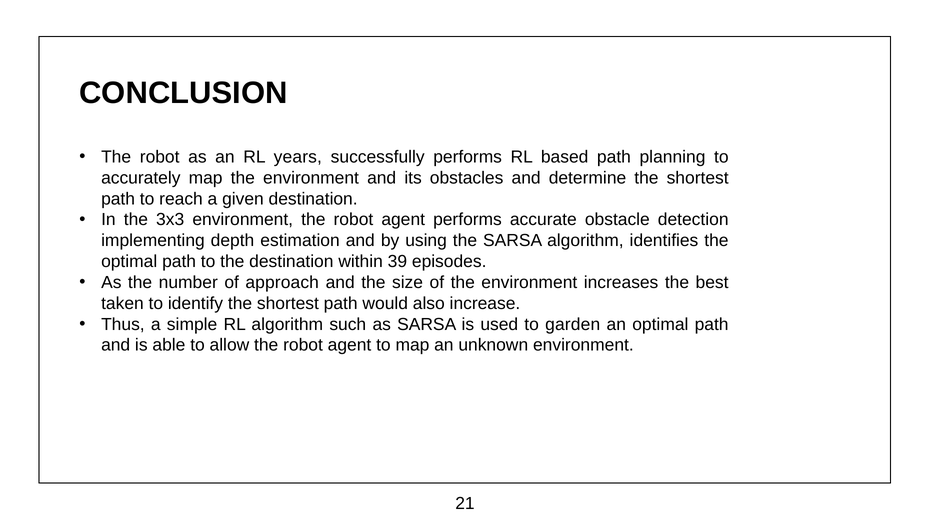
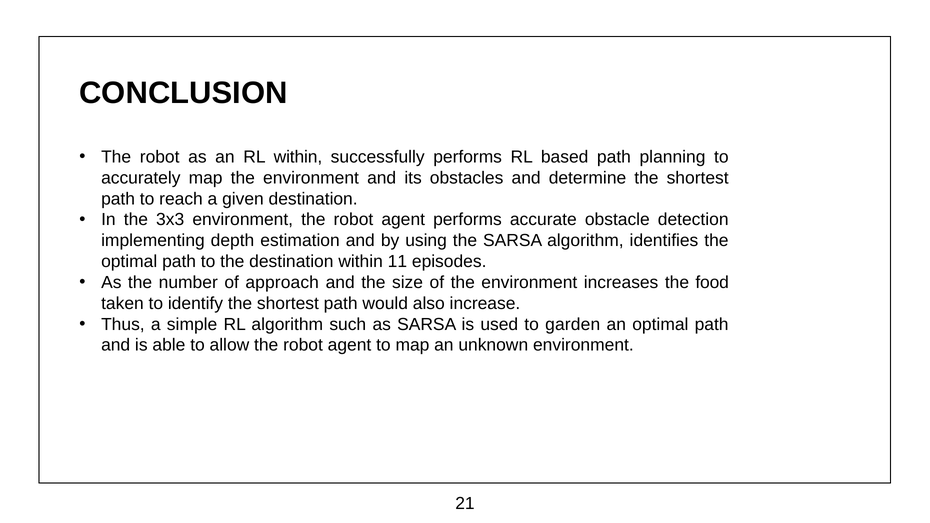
RL years: years -> within
39: 39 -> 11
best: best -> food
